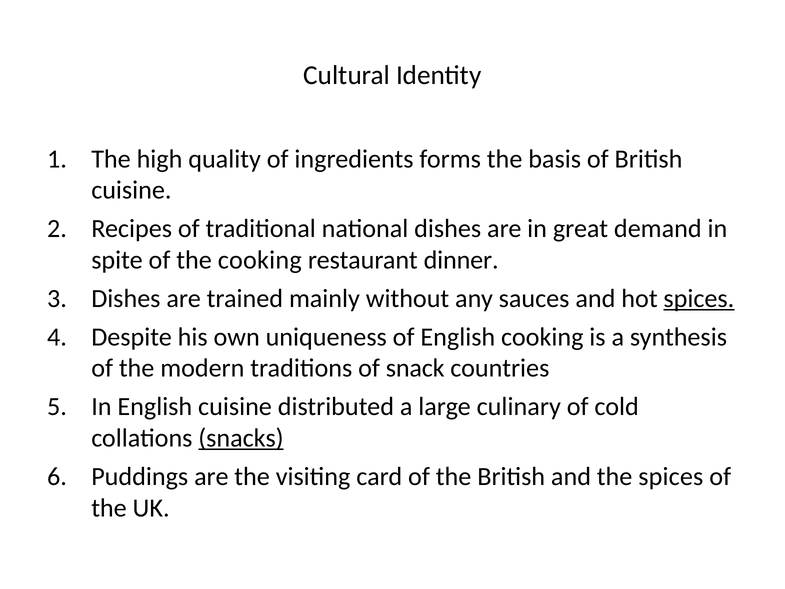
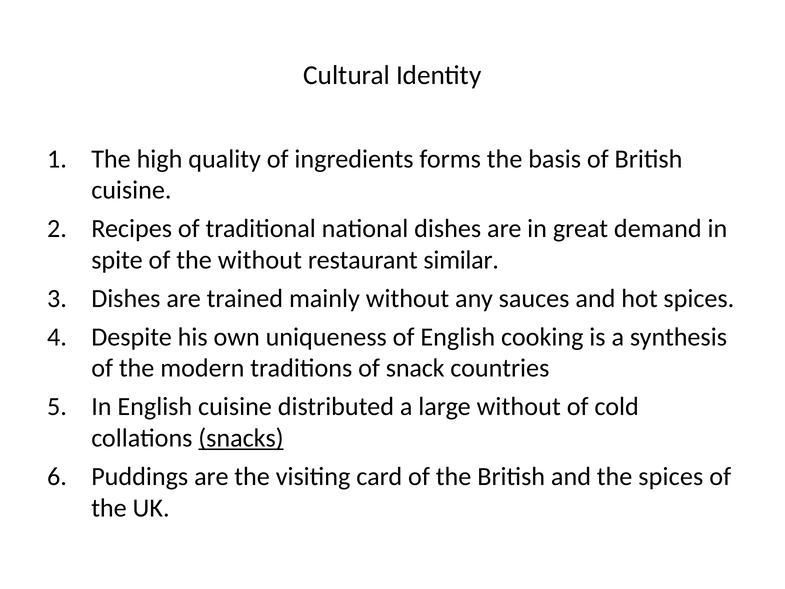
the cooking: cooking -> without
dinner: dinner -> similar
spices at (699, 298) underline: present -> none
large culinary: culinary -> without
